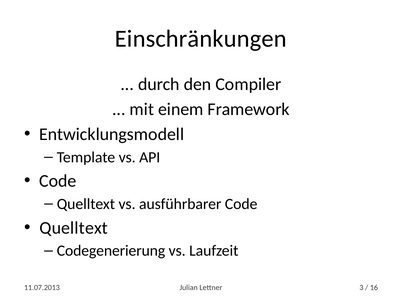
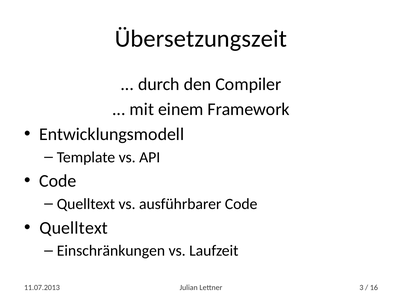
Einschränkungen: Einschränkungen -> Übersetzungszeit
Codegenerierung: Codegenerierung -> Einschränkungen
